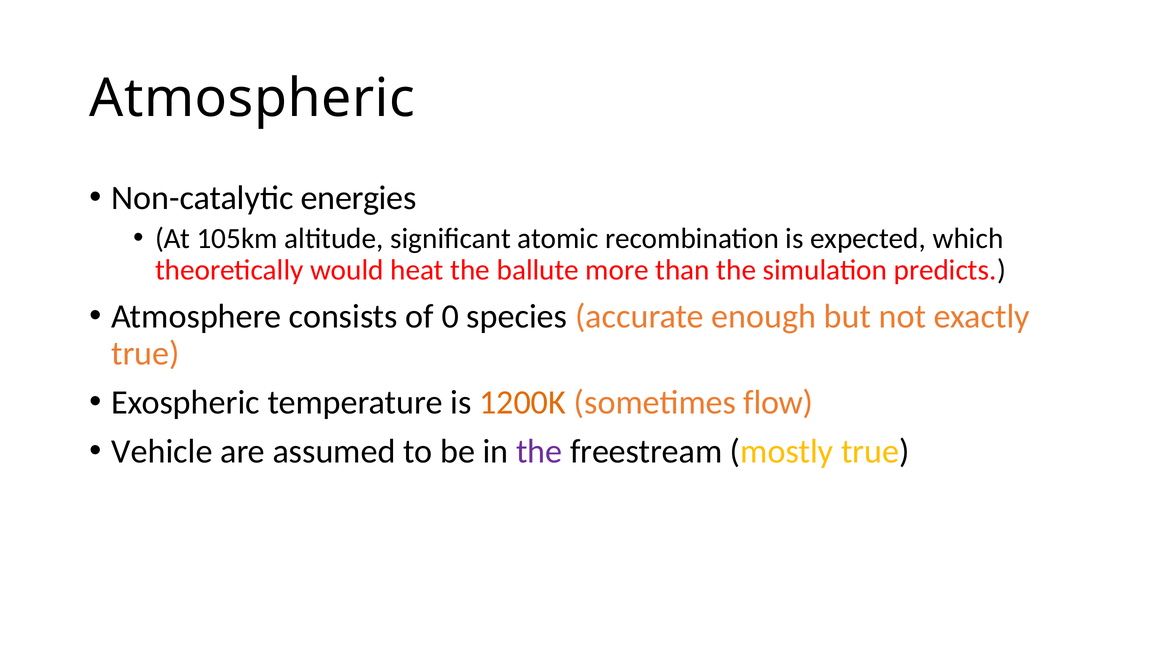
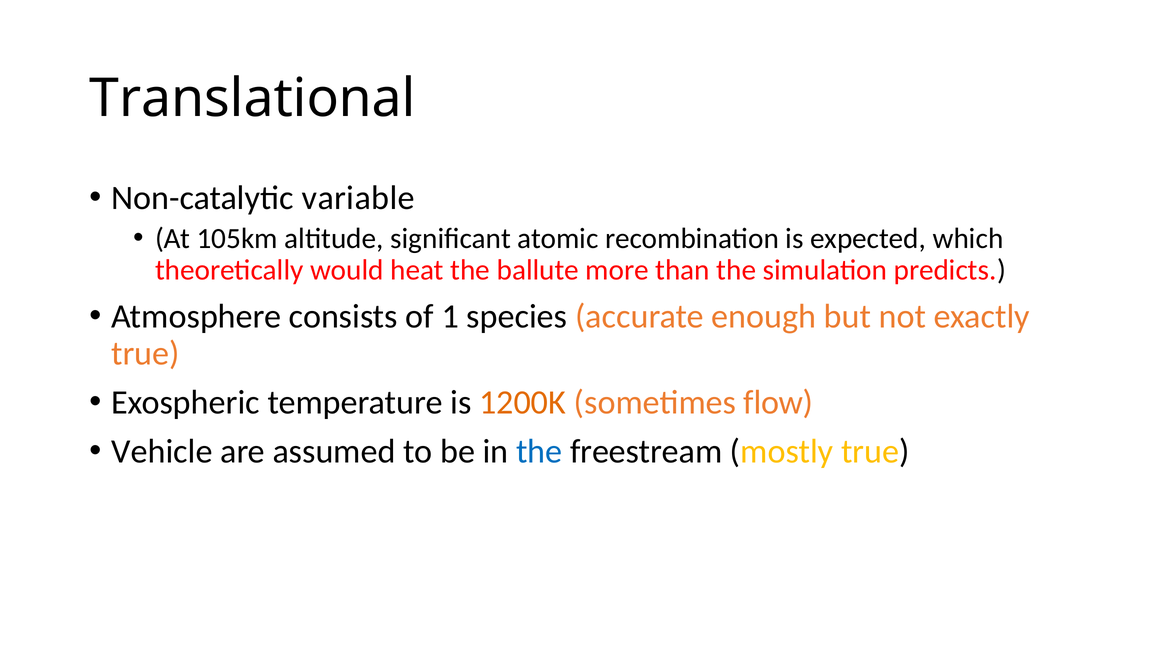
Atmospheric: Atmospheric -> Translational
energies: energies -> variable
0: 0 -> 1
the at (539, 451) colour: purple -> blue
